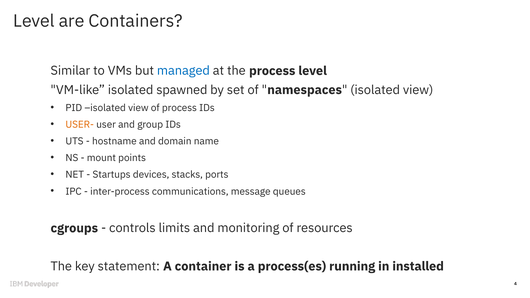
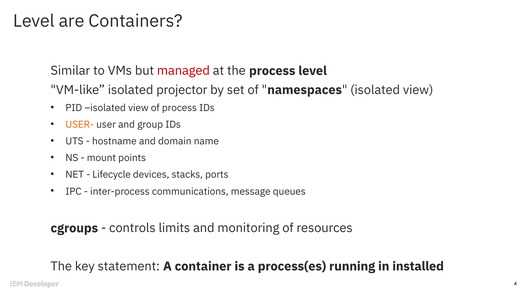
managed colour: blue -> red
spawned: spawned -> projector
Startups: Startups -> Lifecycle
